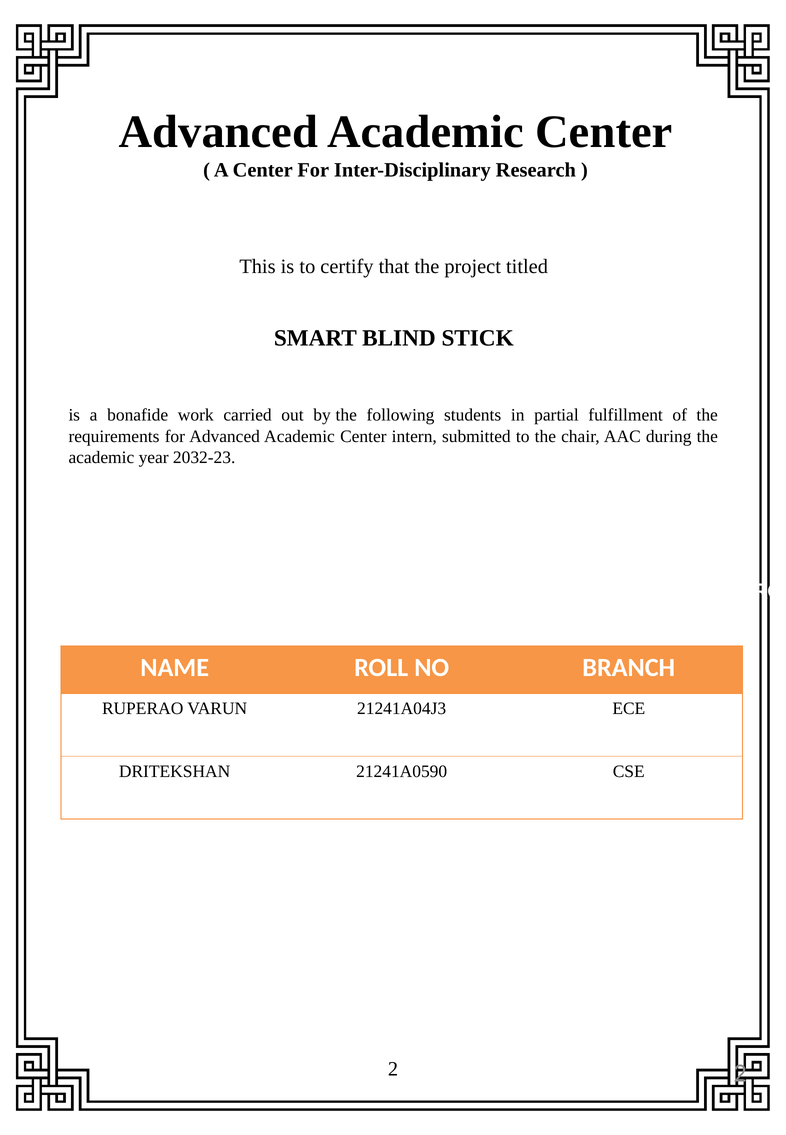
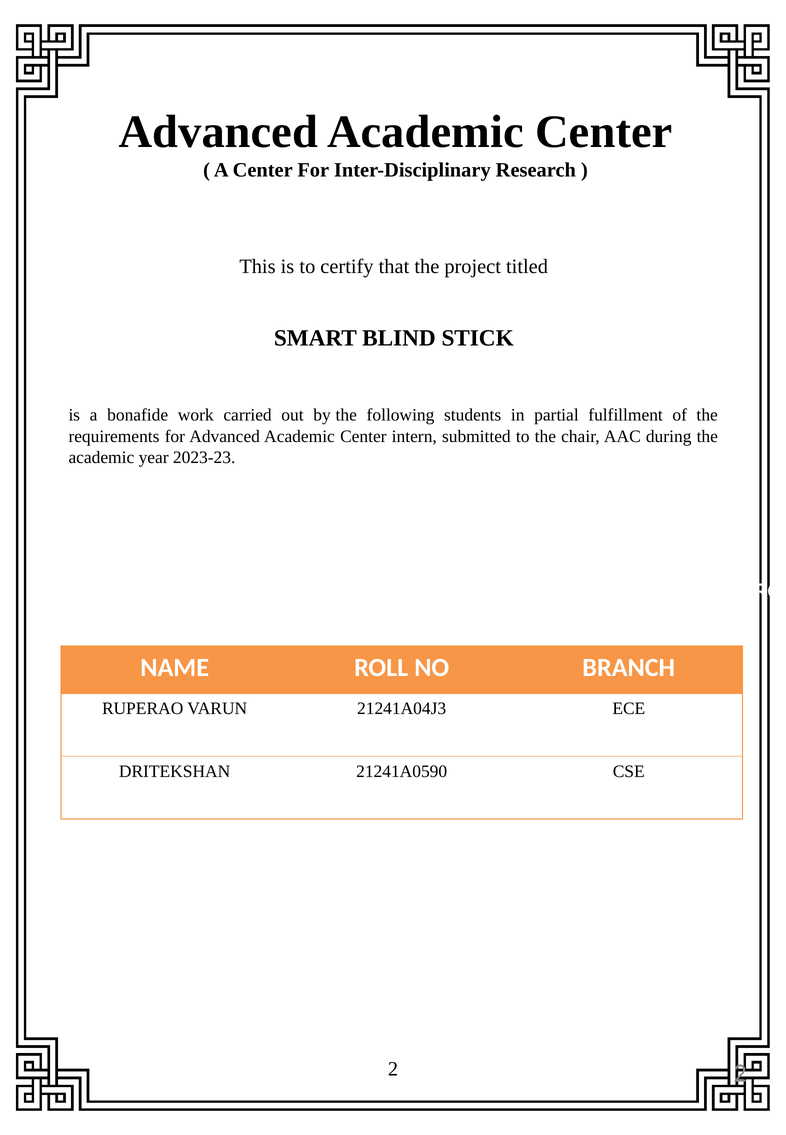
2032-23: 2032-23 -> 2023-23
